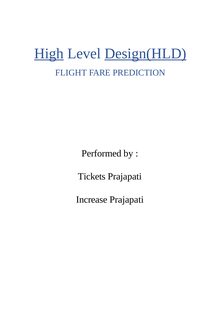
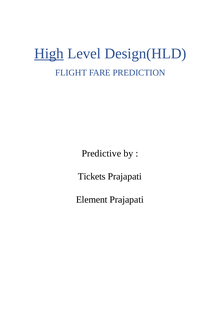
Design(HLD underline: present -> none
Performed: Performed -> Predictive
Increase: Increase -> Element
